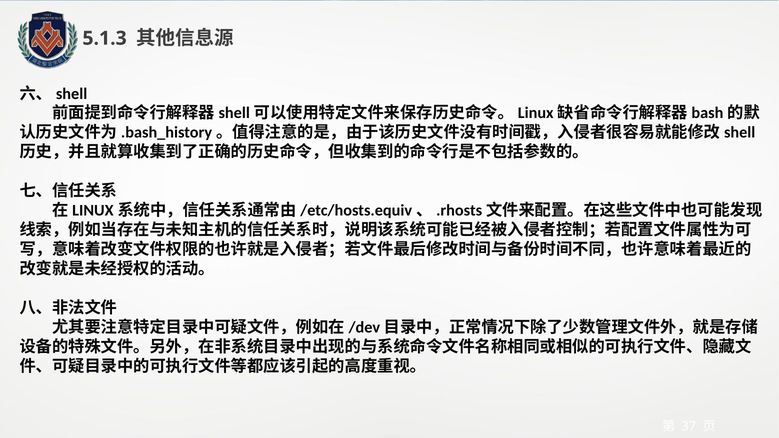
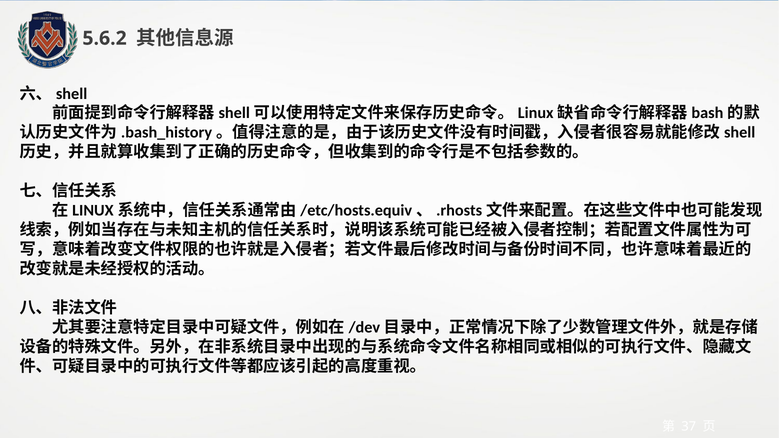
5.1.3: 5.1.3 -> 5.6.2
